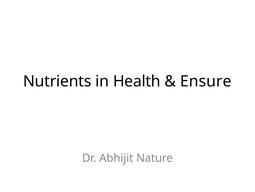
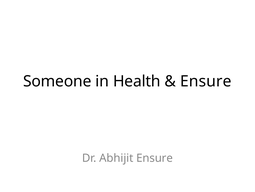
Nutrients: Nutrients -> Someone
Abhijit Nature: Nature -> Ensure
